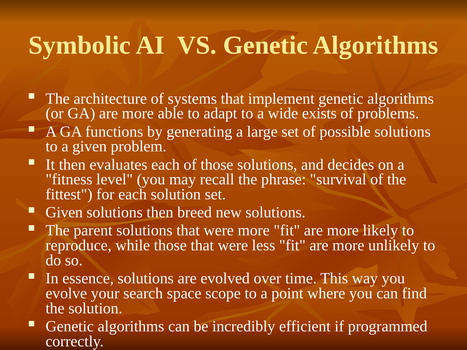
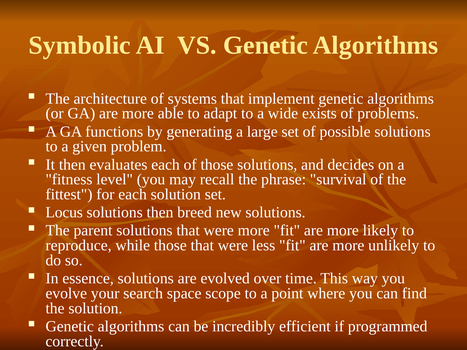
Given at (64, 213): Given -> Locus
